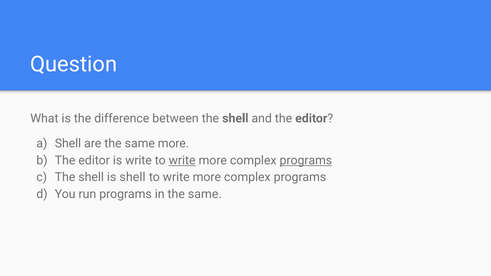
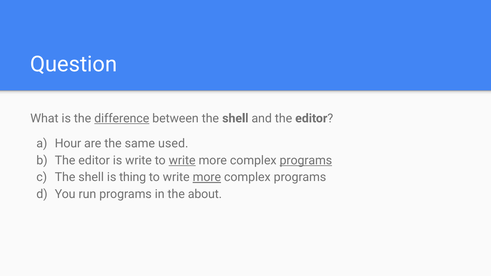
difference underline: none -> present
Shell at (68, 144): Shell -> Hour
same more: more -> used
is shell: shell -> thing
more at (207, 177) underline: none -> present
in the same: same -> about
